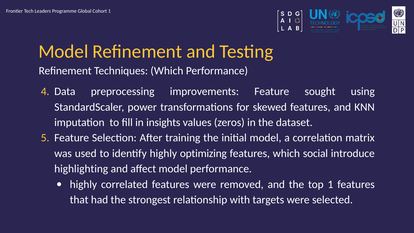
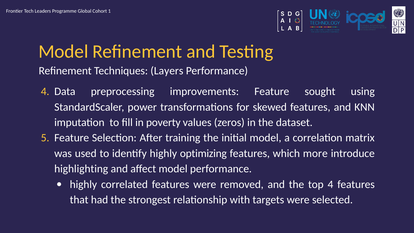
Techniques Which: Which -> Layers
insights: insights -> poverty
social: social -> more
top 1: 1 -> 4
